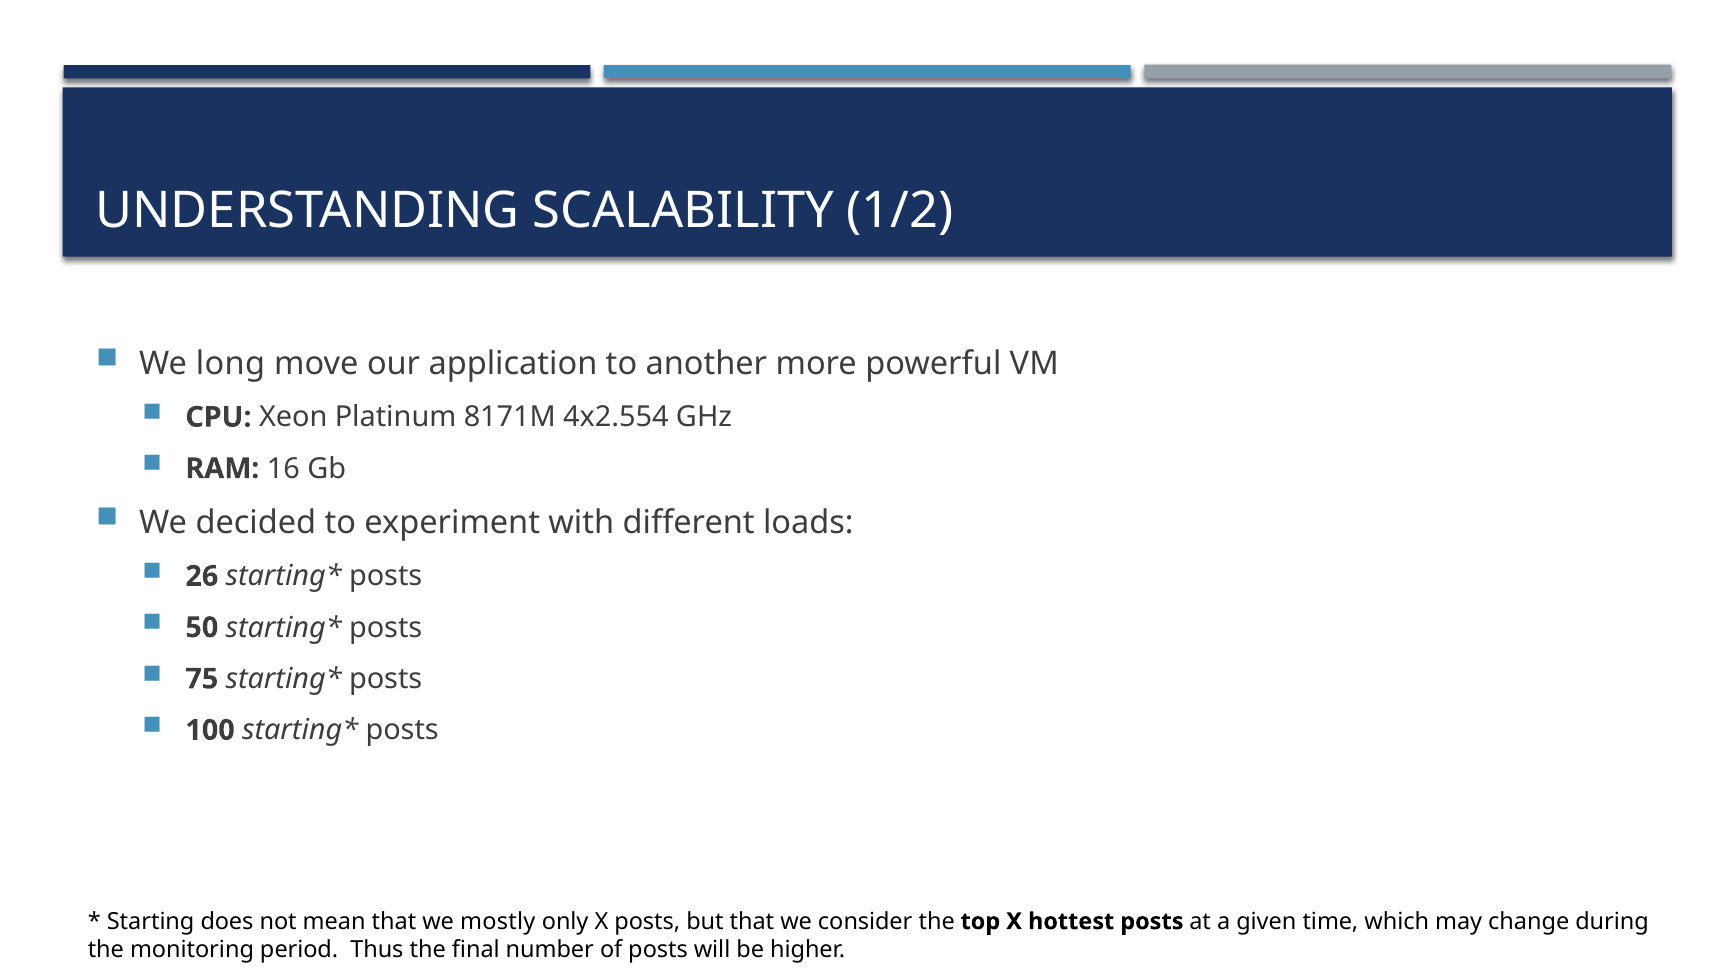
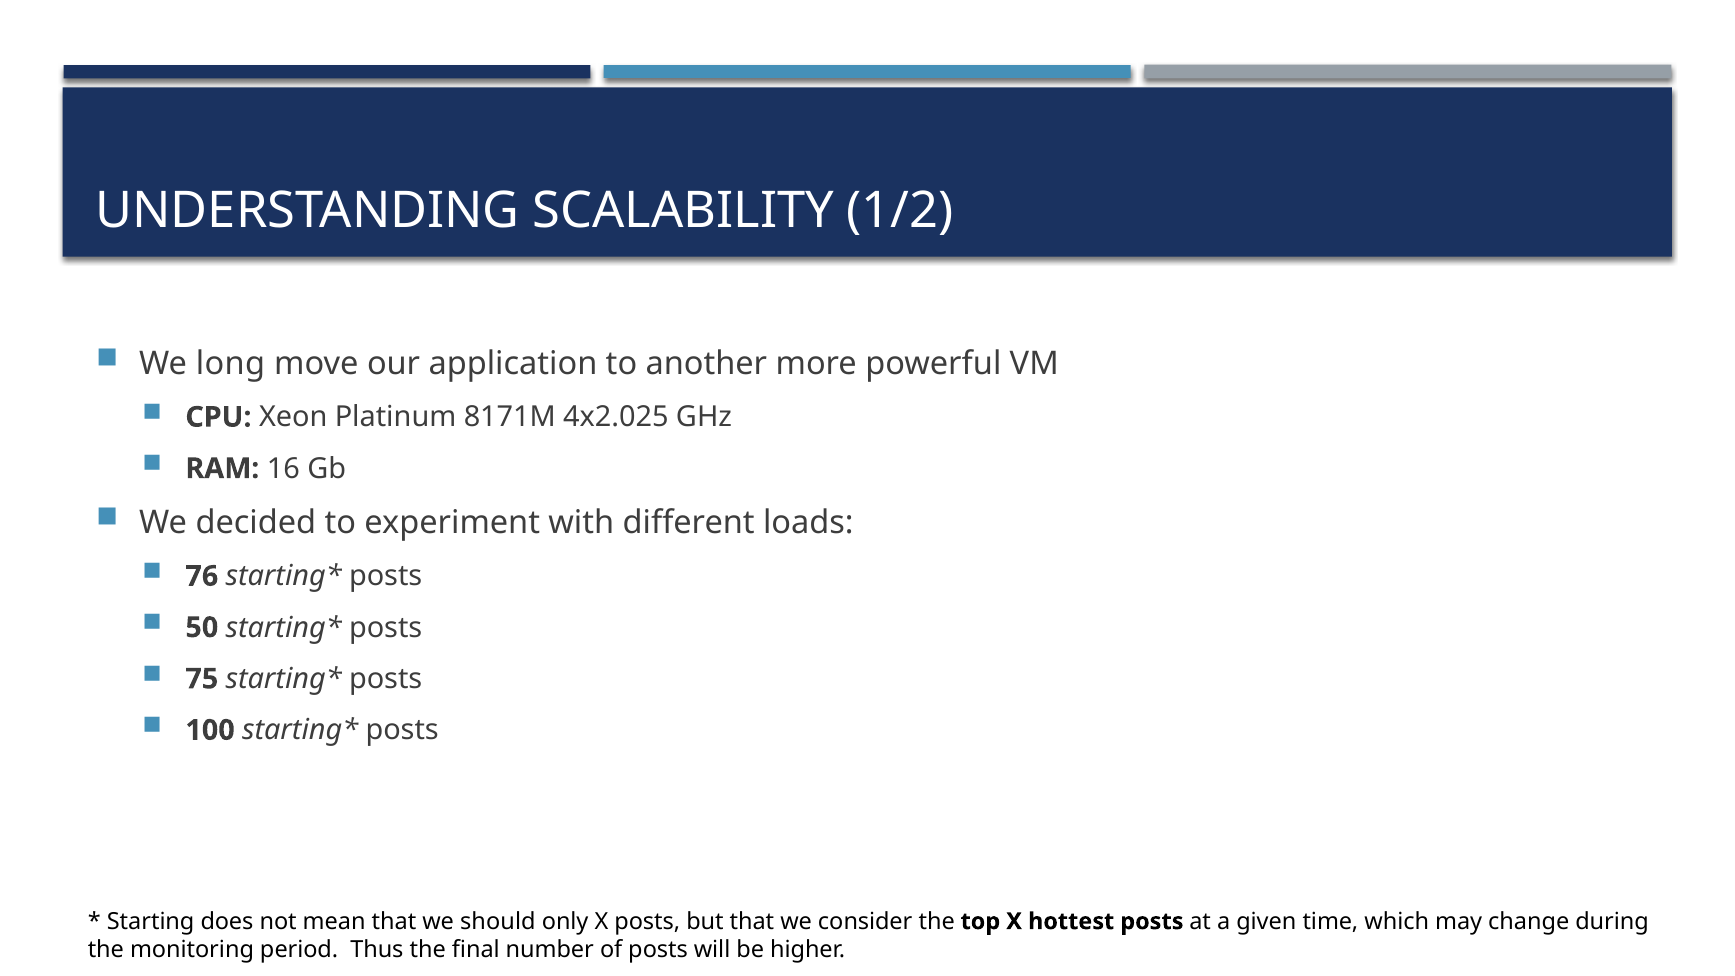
4x2.554: 4x2.554 -> 4x2.025
26: 26 -> 76
mostly: mostly -> should
